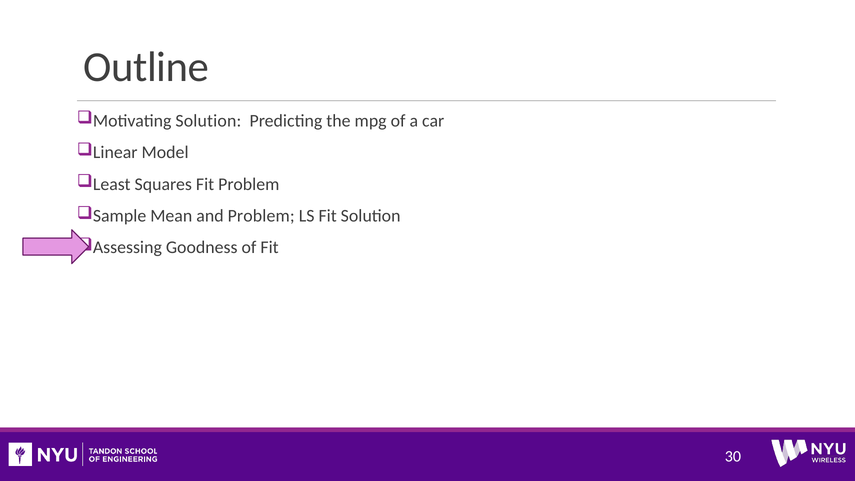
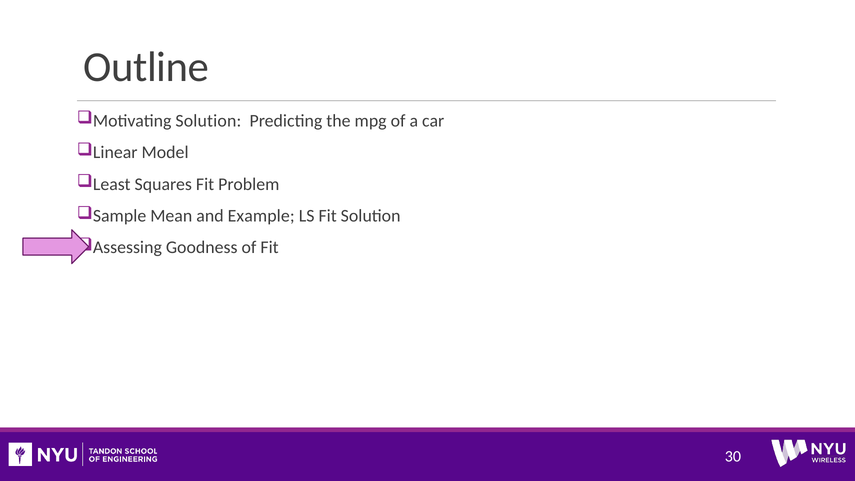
and Problem: Problem -> Example
